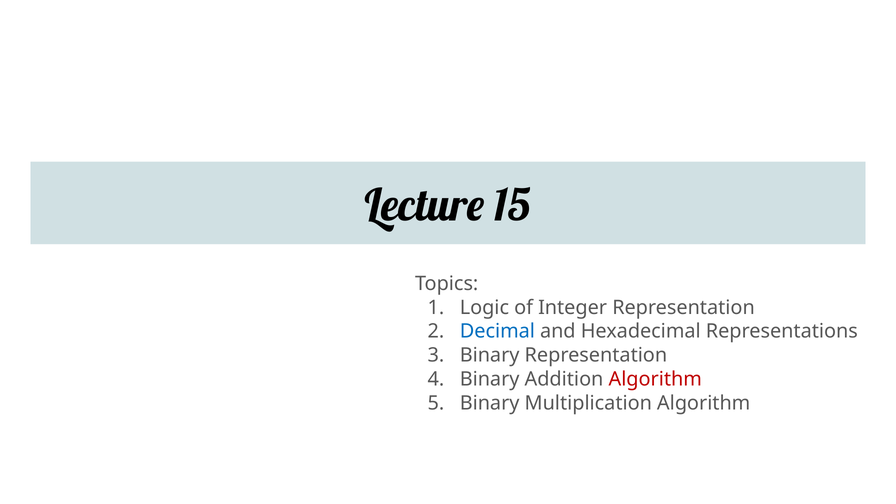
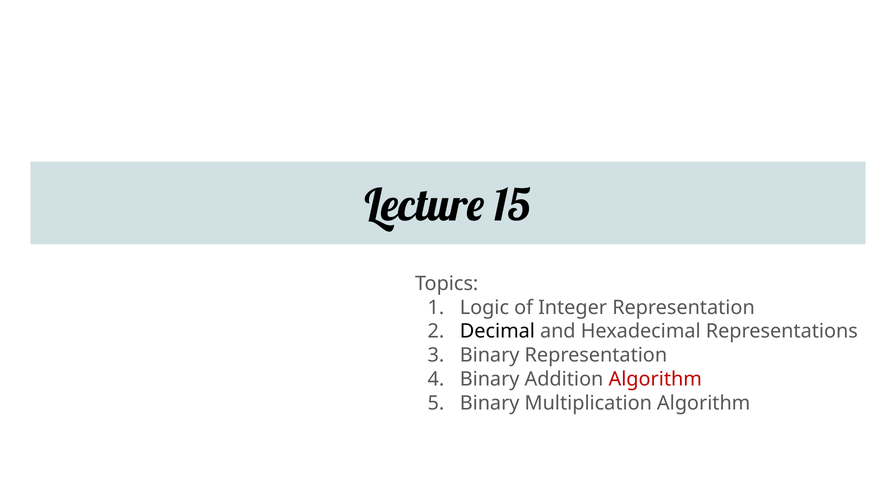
Decimal colour: blue -> black
